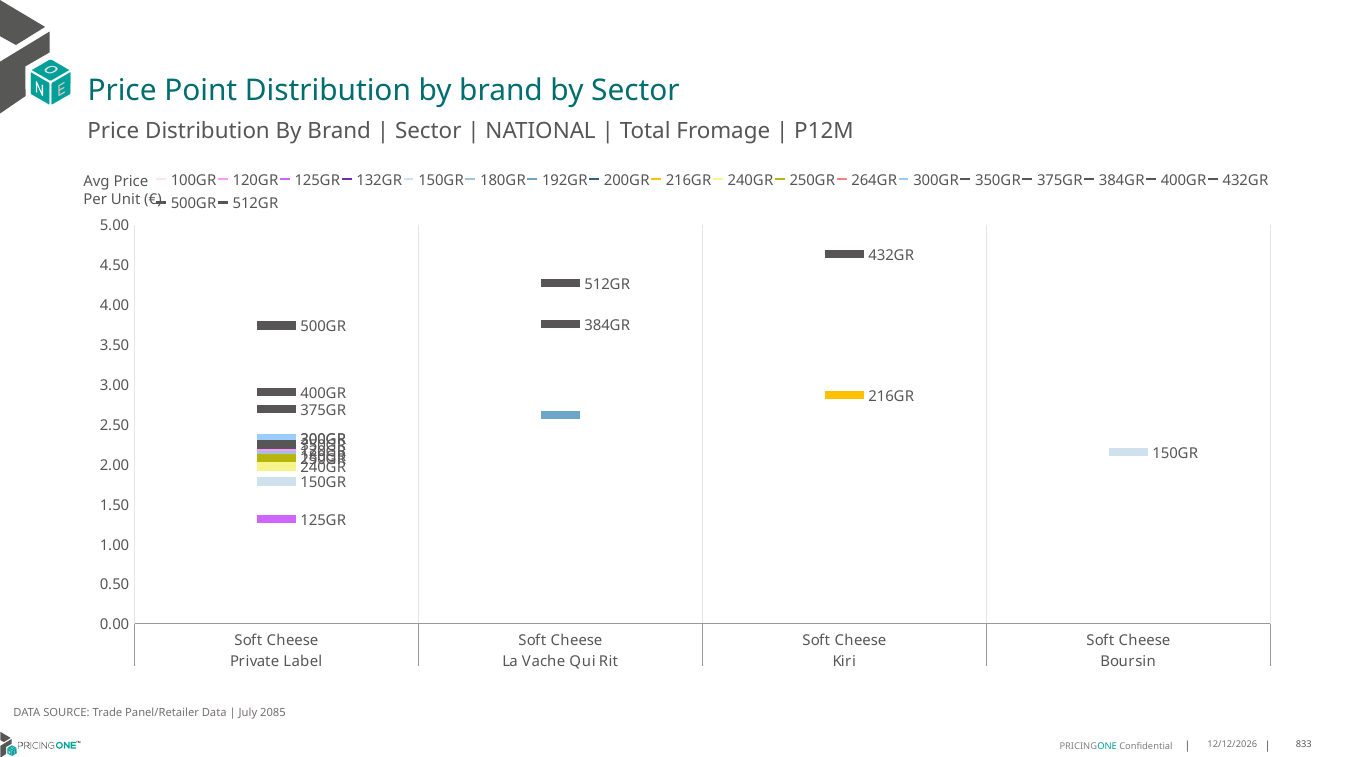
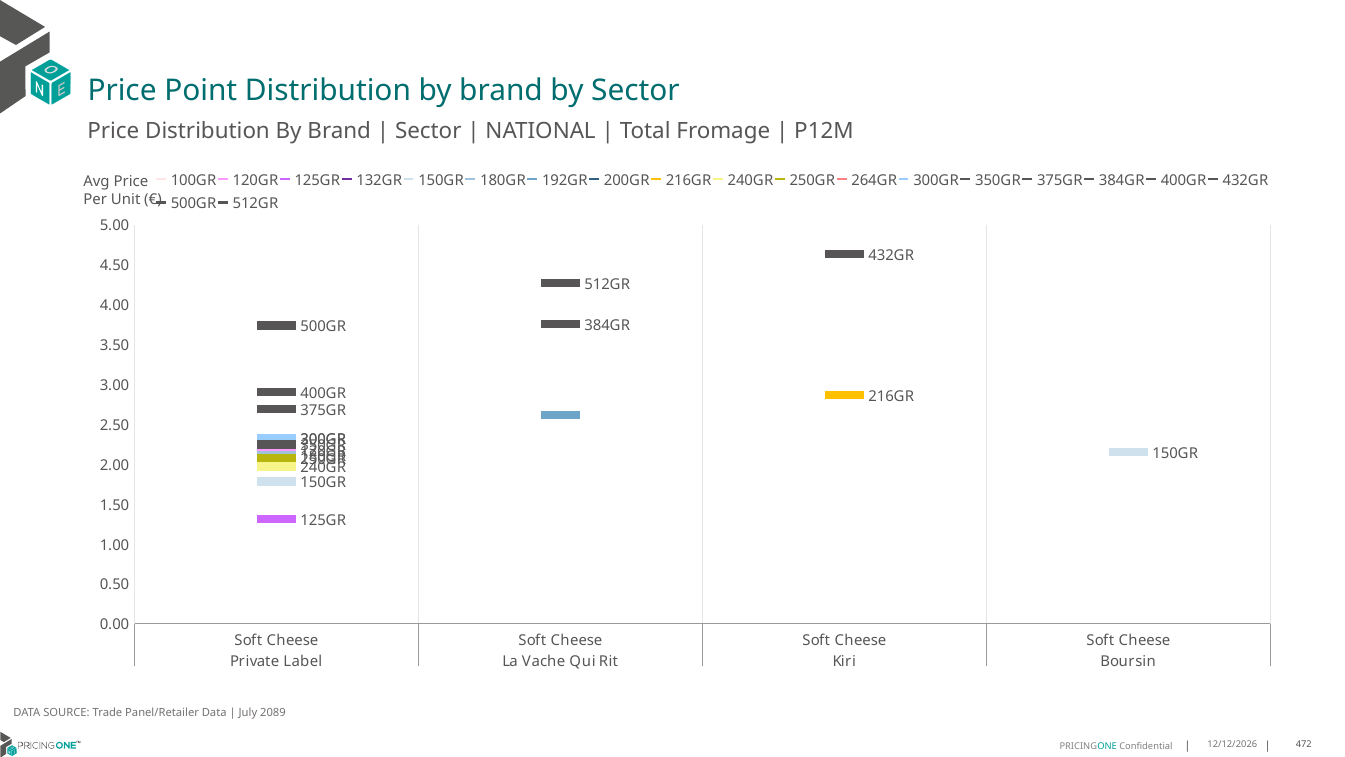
2085: 2085 -> 2089
833: 833 -> 472
